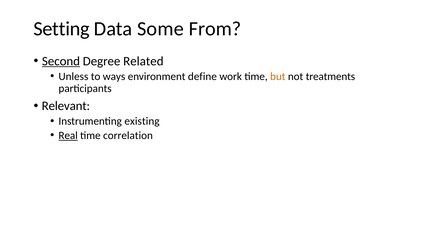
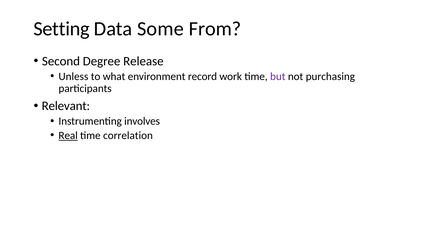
Second underline: present -> none
Related: Related -> Release
ways: ways -> what
define: define -> record
but colour: orange -> purple
treatments: treatments -> purchasing
existing: existing -> involves
